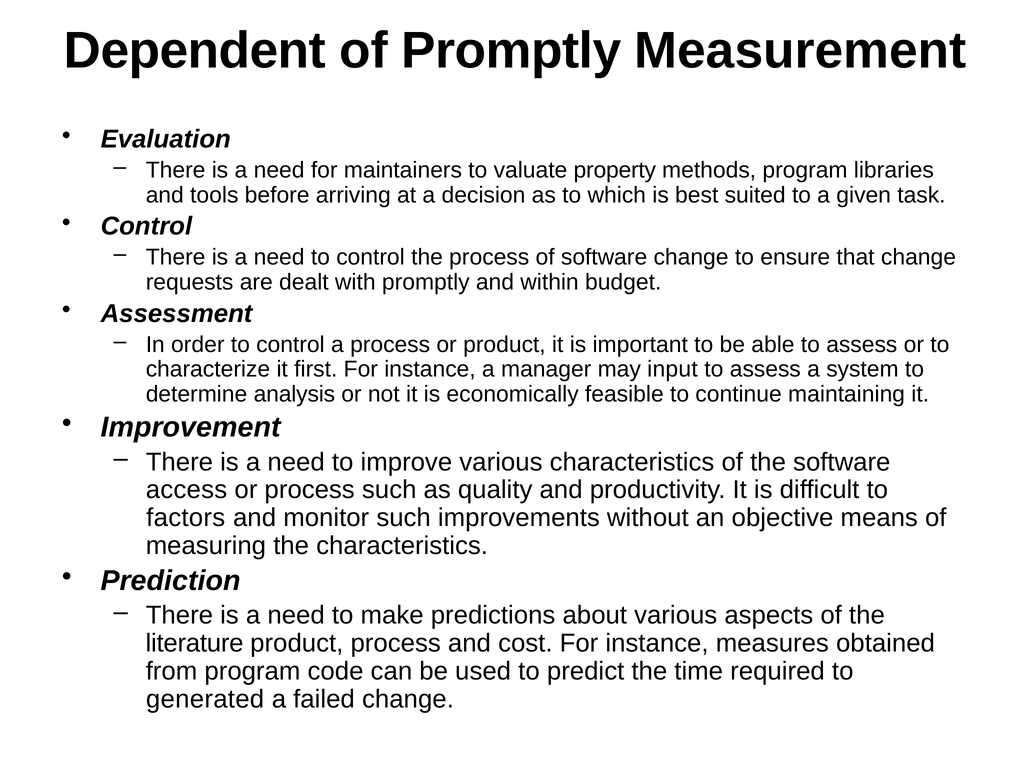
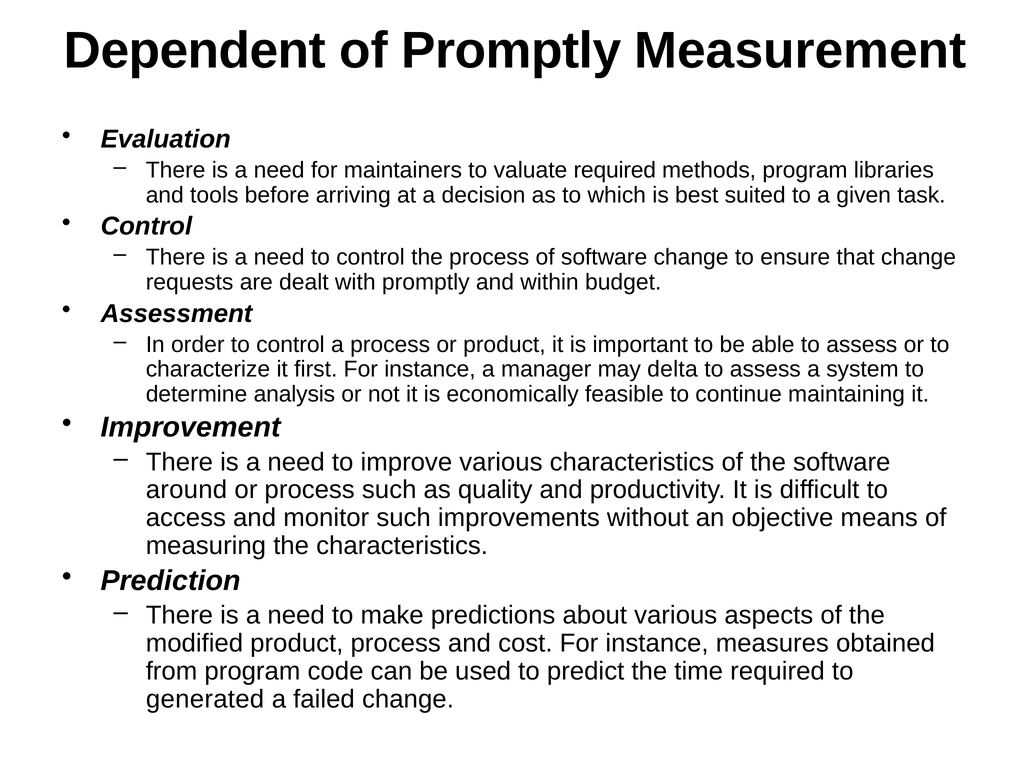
valuate property: property -> required
input: input -> delta
access: access -> around
factors: factors -> access
literature: literature -> modified
